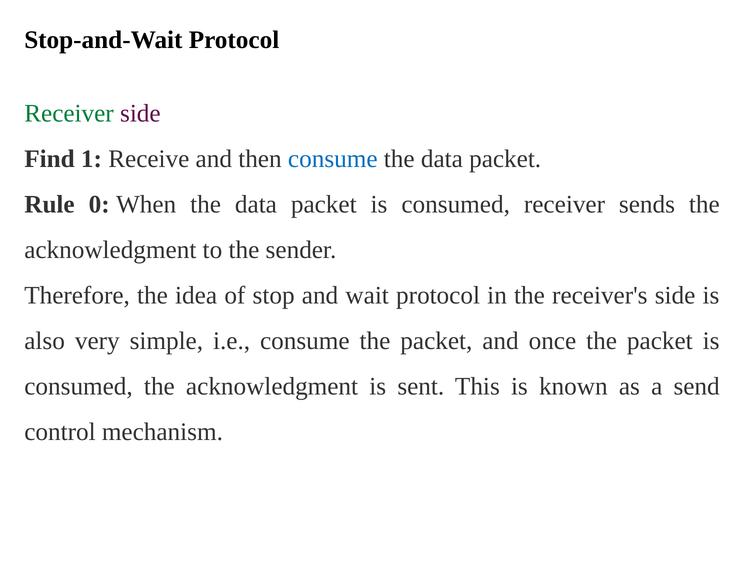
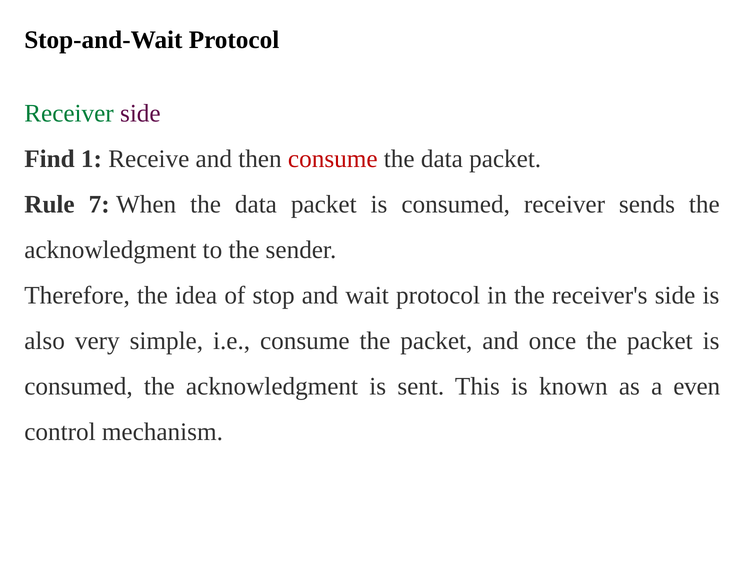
consume at (333, 159) colour: blue -> red
0: 0 -> 7
send: send -> even
